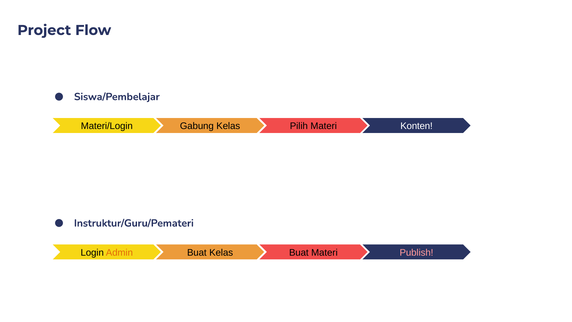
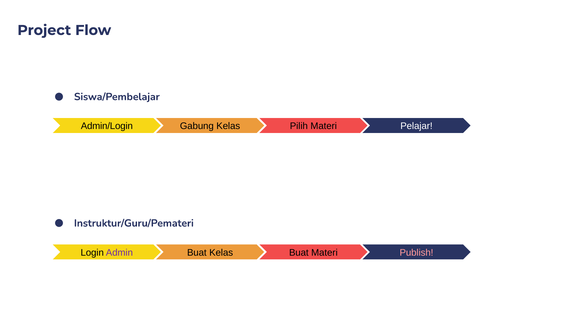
Materi/Login: Materi/Login -> Admin/Login
Konten: Konten -> Pelajar
Admin colour: orange -> purple
